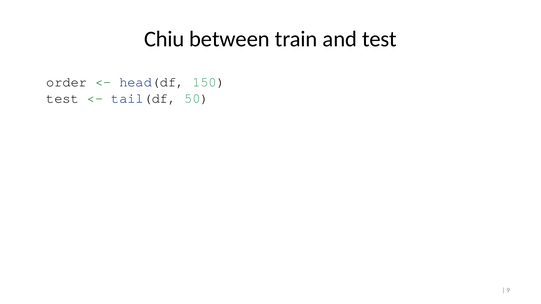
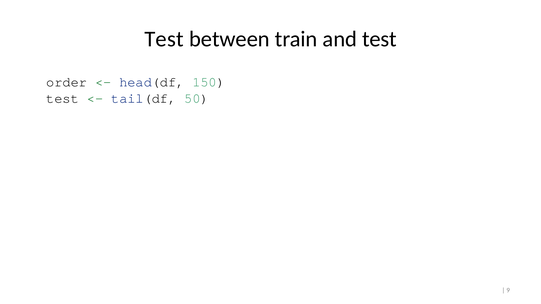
Chiu at (164, 39): Chiu -> Test
